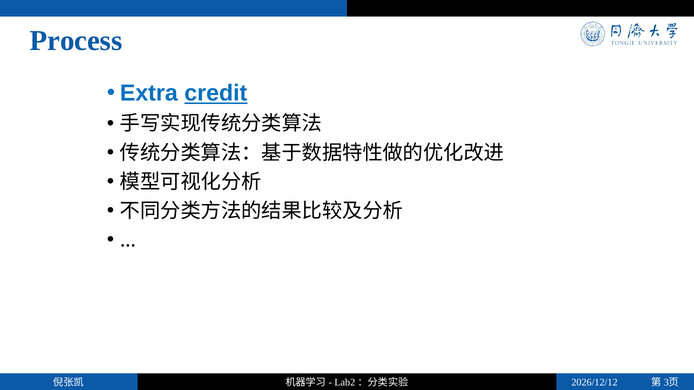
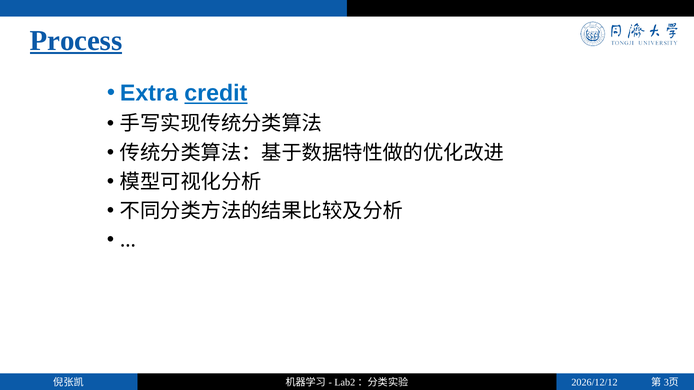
Process underline: none -> present
